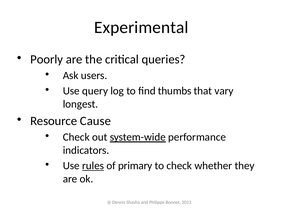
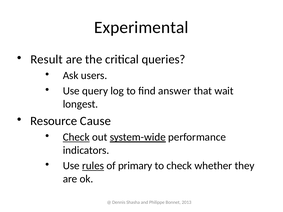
Poorly: Poorly -> Result
thumbs: thumbs -> answer
vary: vary -> wait
Check at (76, 137) underline: none -> present
